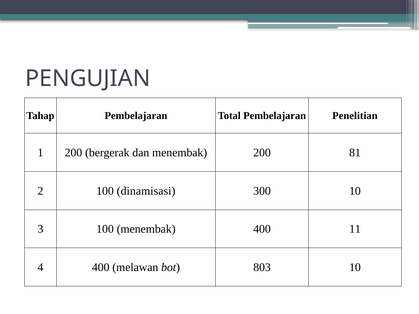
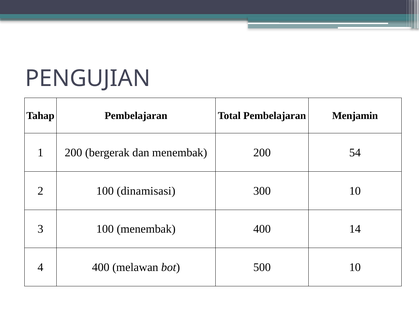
Penelitian: Penelitian -> Menjamin
81: 81 -> 54
11: 11 -> 14
803: 803 -> 500
